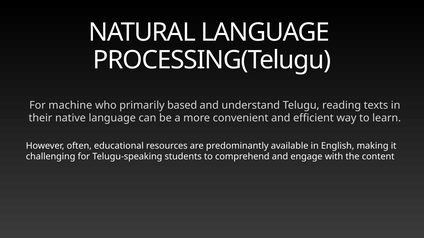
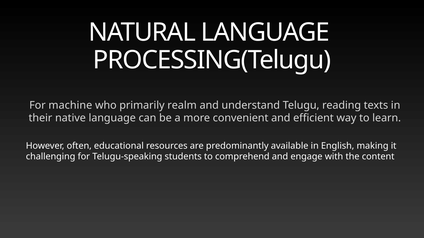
based: based -> realm
